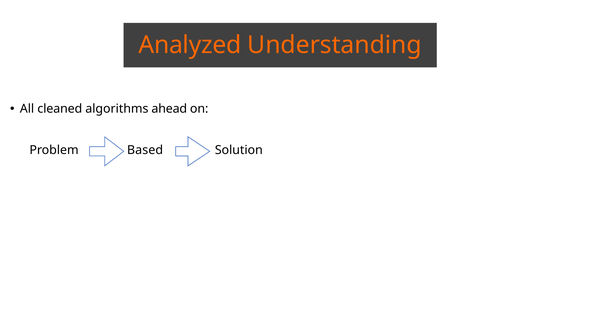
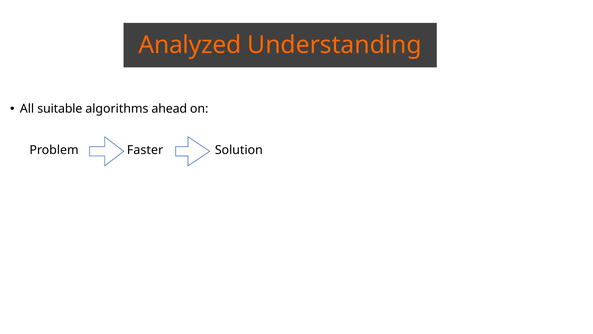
cleaned: cleaned -> suitable
Based: Based -> Faster
